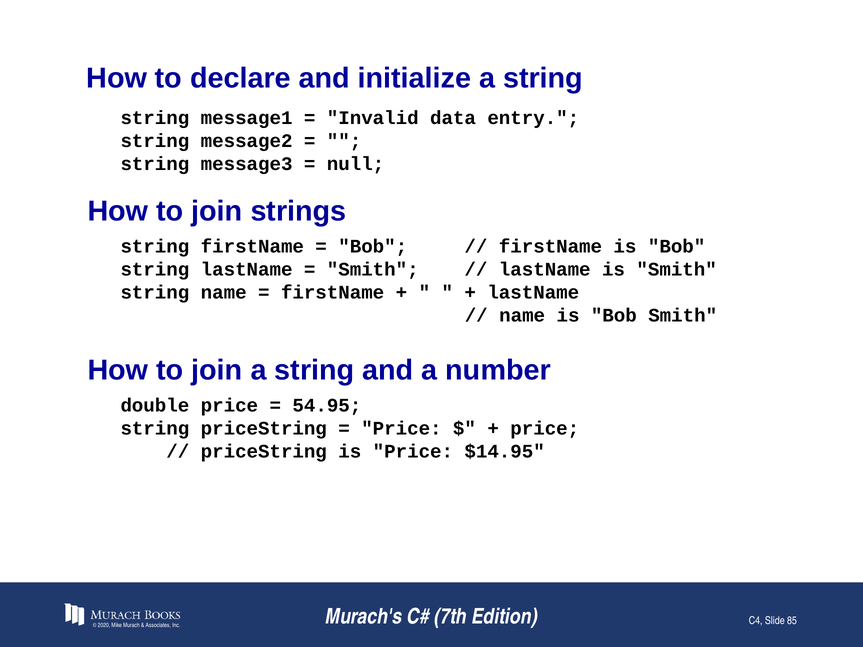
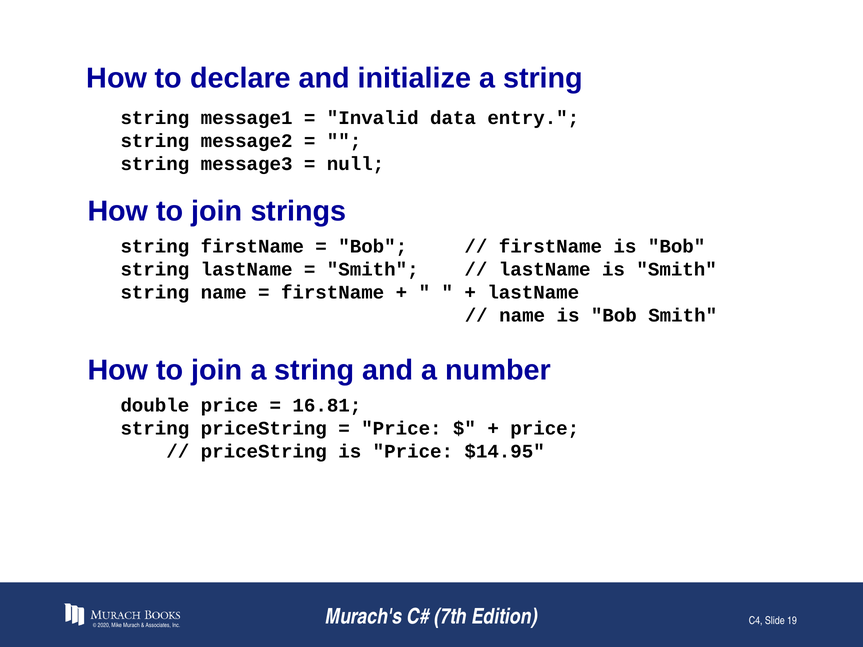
54.95: 54.95 -> 16.81
85: 85 -> 19
